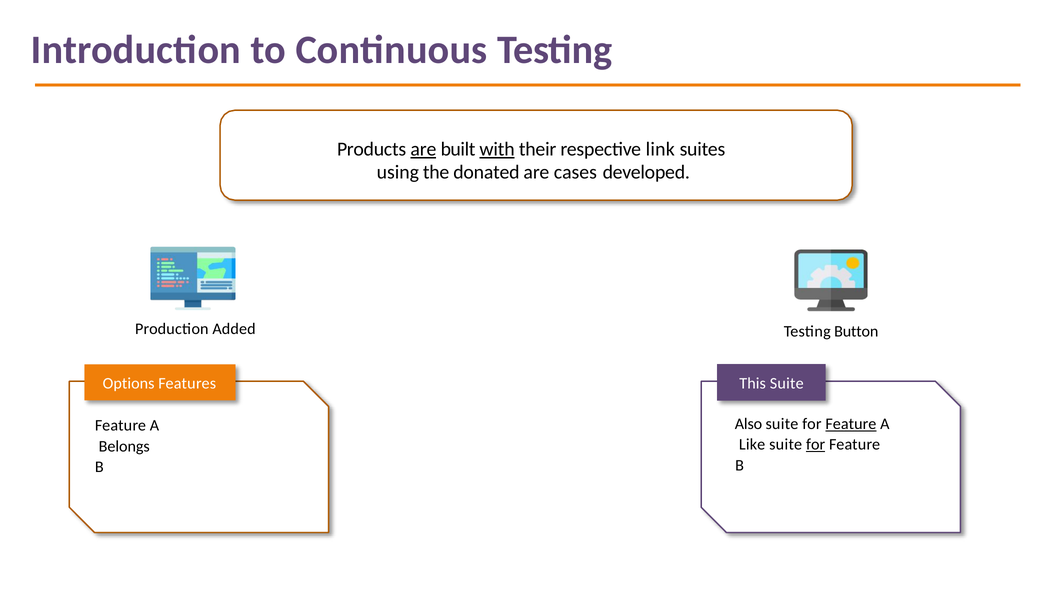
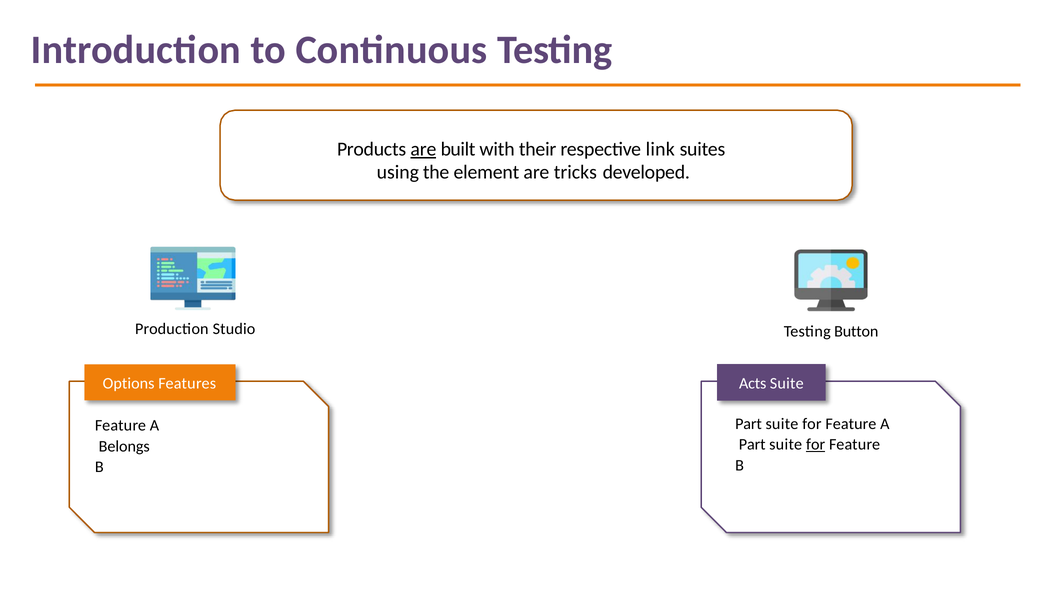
with underline: present -> none
donated: donated -> element
cases: cases -> tricks
Added: Added -> Studio
This: This -> Acts
Also at (748, 424): Also -> Part
Feature at (851, 424) underline: present -> none
Like at (752, 444): Like -> Part
